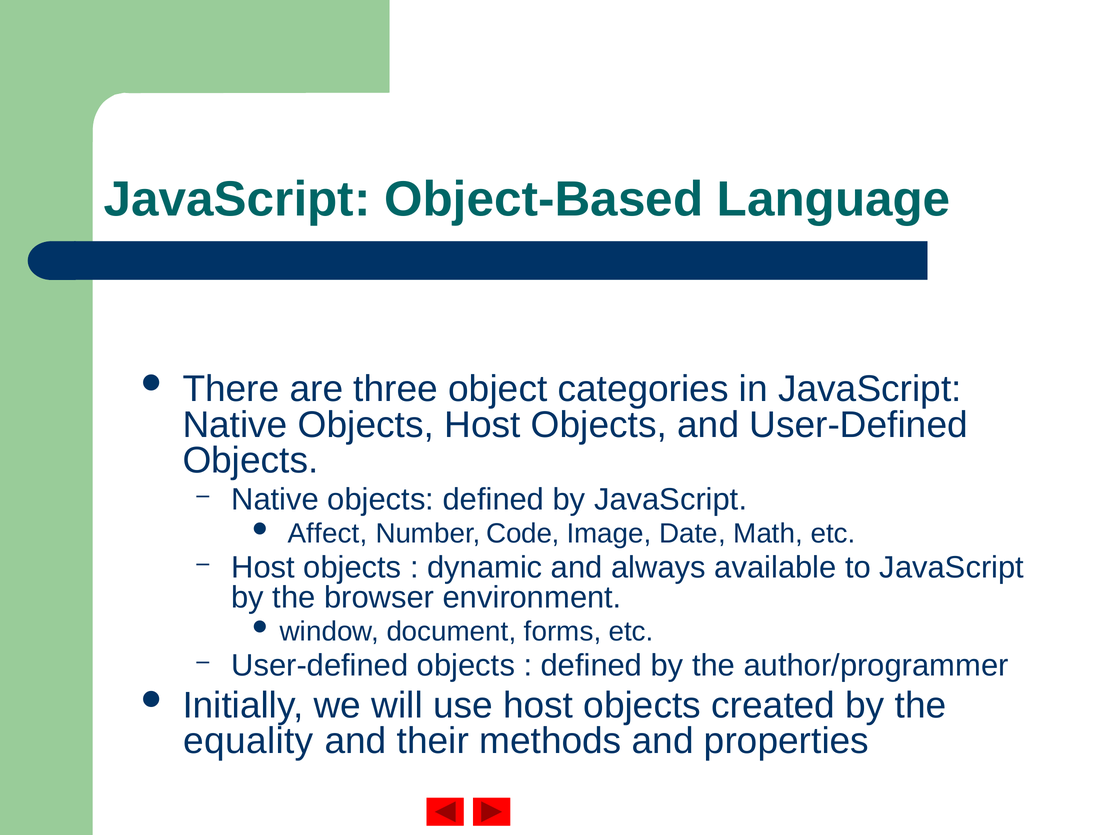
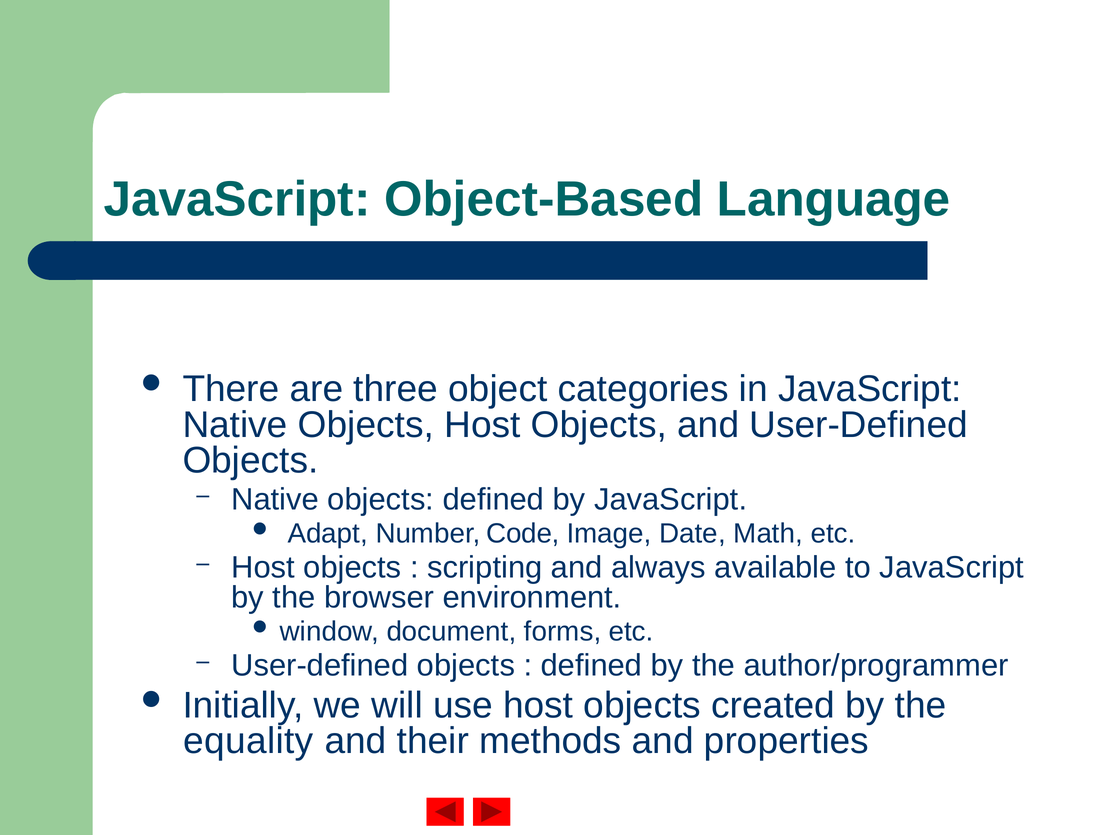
Affect: Affect -> Adapt
dynamic: dynamic -> scripting
